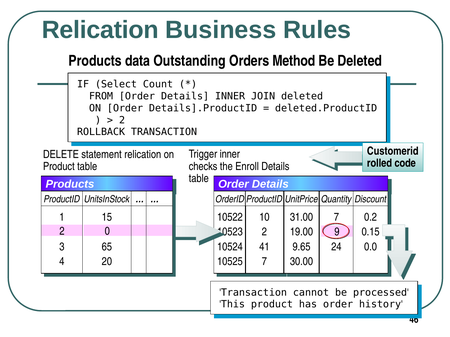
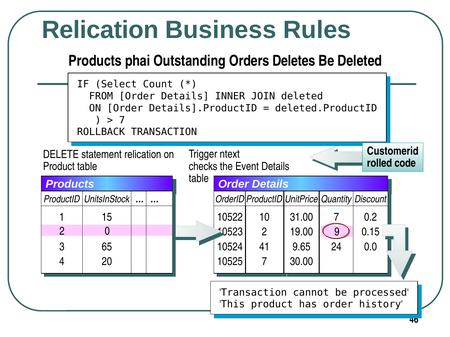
data: data -> phai
Method: Method -> Deletes
2 at (122, 120): 2 -> 7
Trigger inner: inner -> ntext
Enroll: Enroll -> Event
